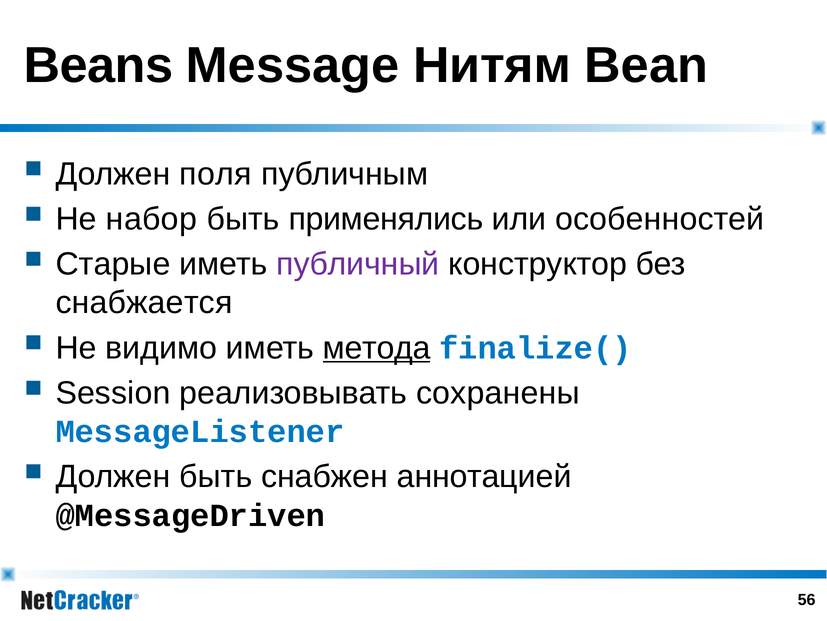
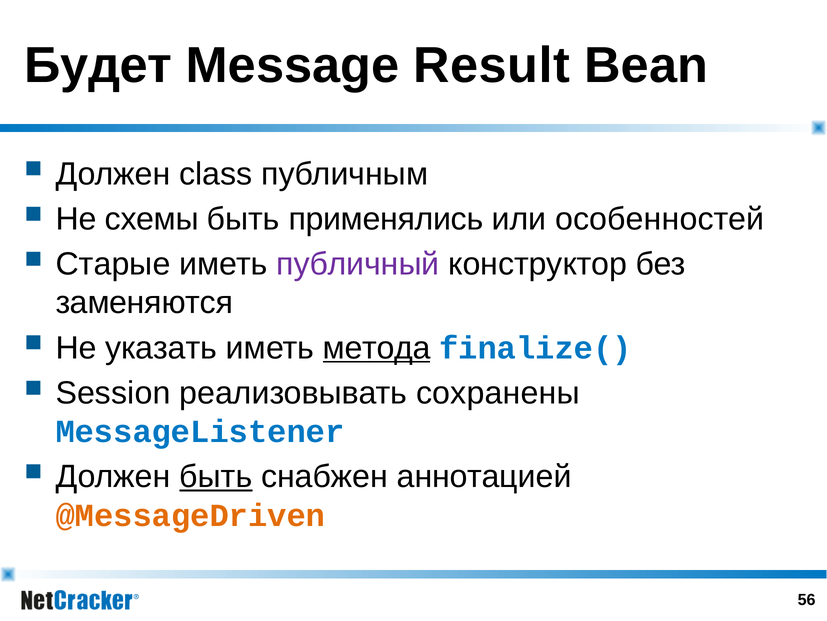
Beans: Beans -> Будет
Нитям: Нитям -> Result
поля: поля -> class
набор: набор -> схемы
снабжается: снабжается -> заменяются
видимо: видимо -> указать
быть at (216, 476) underline: none -> present
@MessageDriven colour: black -> orange
